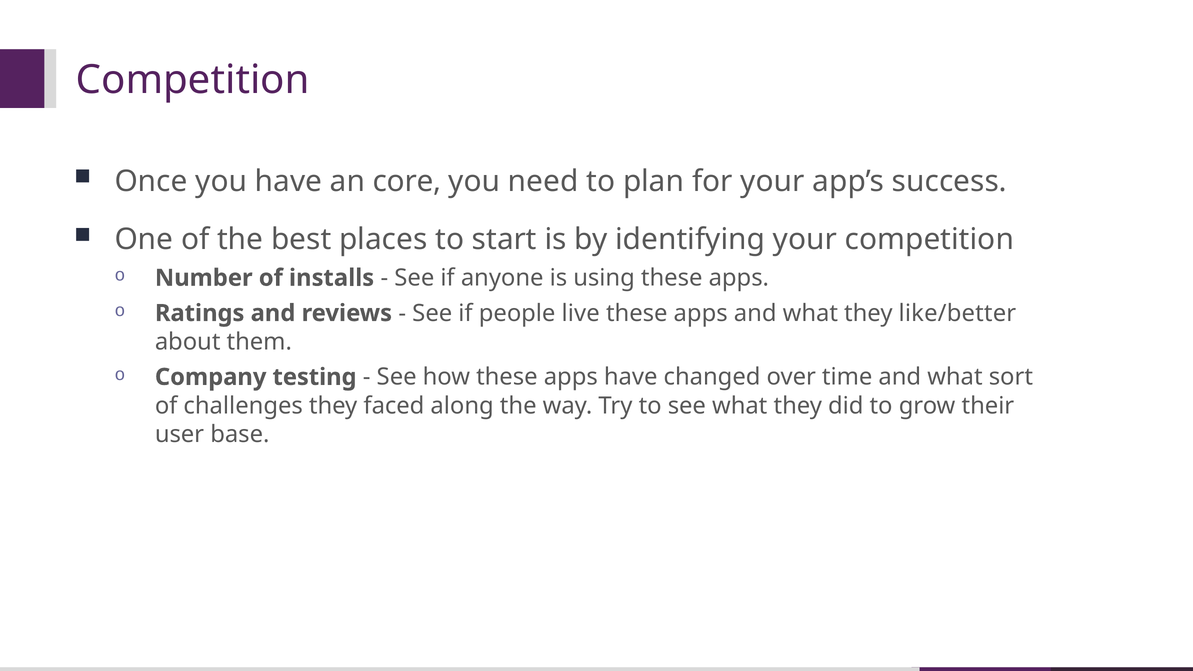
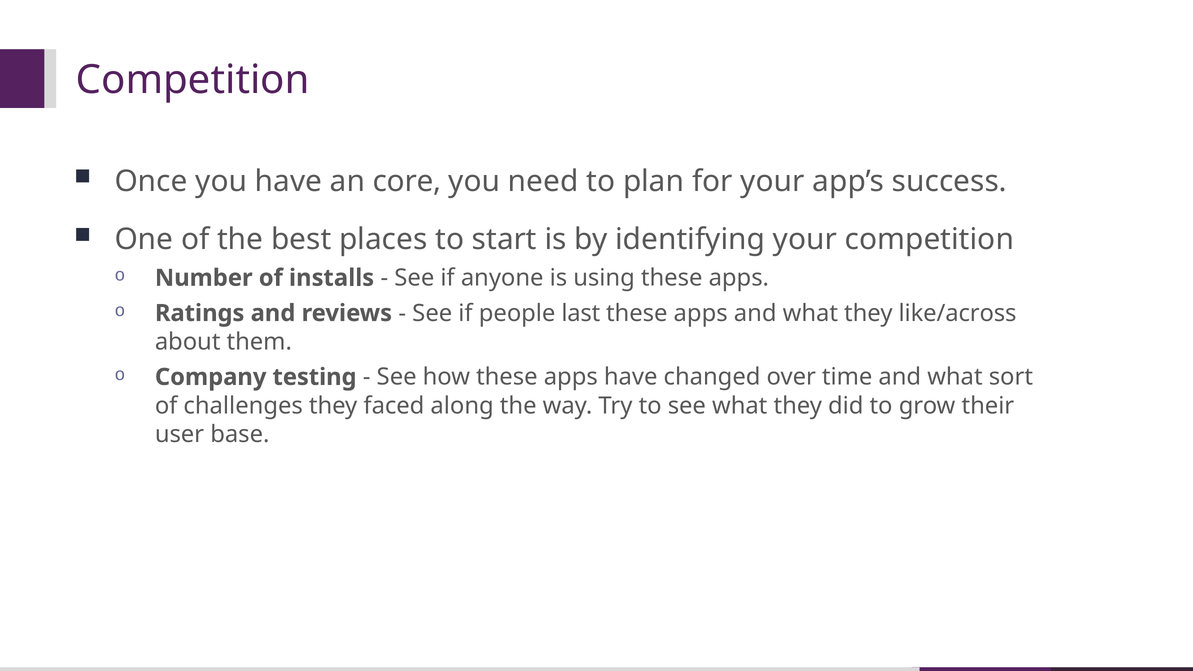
live: live -> last
like/better: like/better -> like/across
